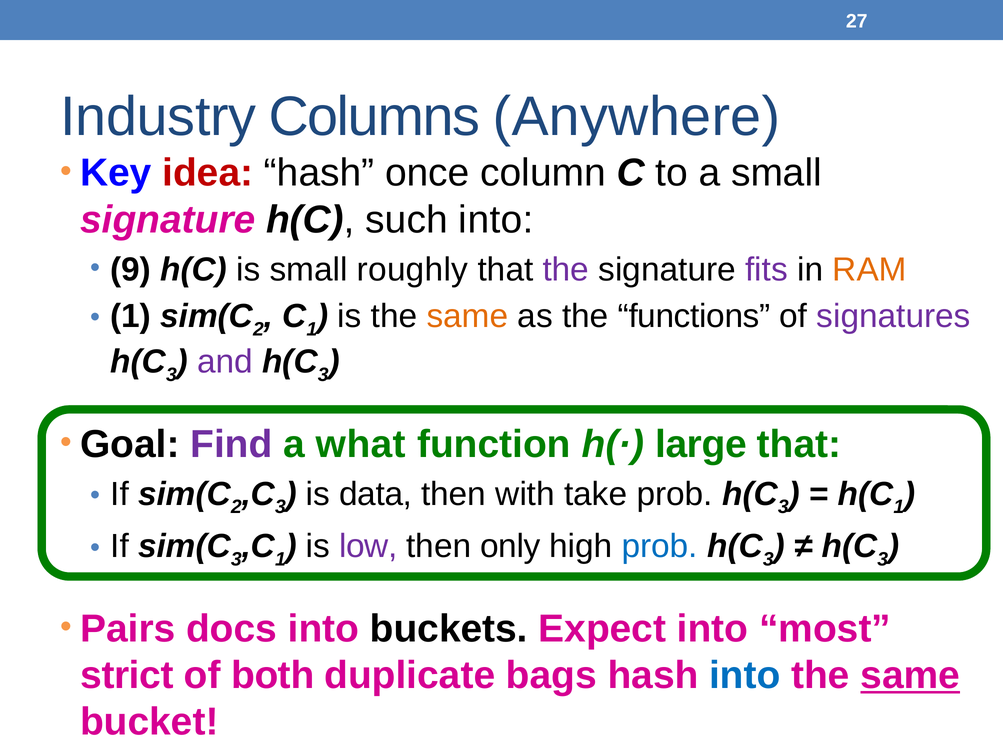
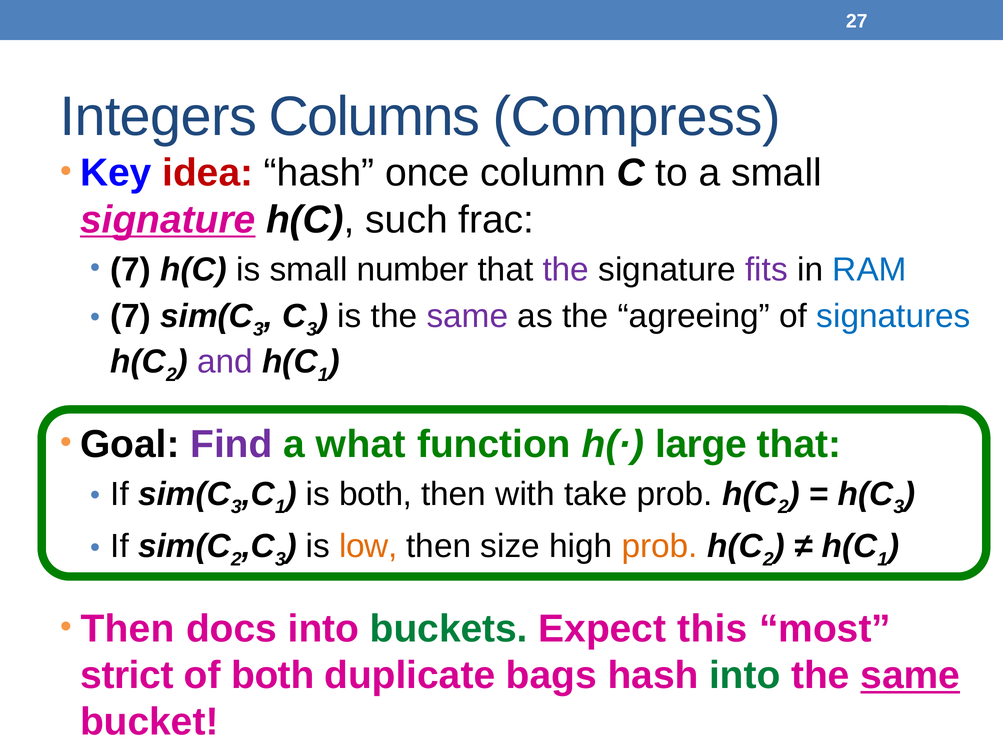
Industry: Industry -> Integers
Anywhere: Anywhere -> Compress
signature at (168, 220) underline: none -> present
such into: into -> frac
9 at (131, 270): 9 -> 7
roughly: roughly -> number
RAM colour: orange -> blue
1 at (131, 316): 1 -> 7
2 at (258, 329): 2 -> 3
C 1: 1 -> 3
same at (467, 316) colour: orange -> purple
functions: functions -> agreeing
signatures colour: purple -> blue
3 at (171, 375): 3 -> 2
3 at (323, 375): 3 -> 1
2 at (236, 507): 2 -> 3
3 at (280, 507): 3 -> 1
is data: data -> both
3 at (783, 507): 3 -> 2
h(C 1: 1 -> 3
3 at (236, 559): 3 -> 2
1 at (280, 559): 1 -> 3
low colour: purple -> orange
only: only -> size
prob at (660, 546) colour: blue -> orange
3 at (768, 559): 3 -> 2
3 at (883, 559): 3 -> 1
Pairs at (128, 629): Pairs -> Then
buckets colour: black -> green
Expect into: into -> this
into at (745, 676) colour: blue -> green
